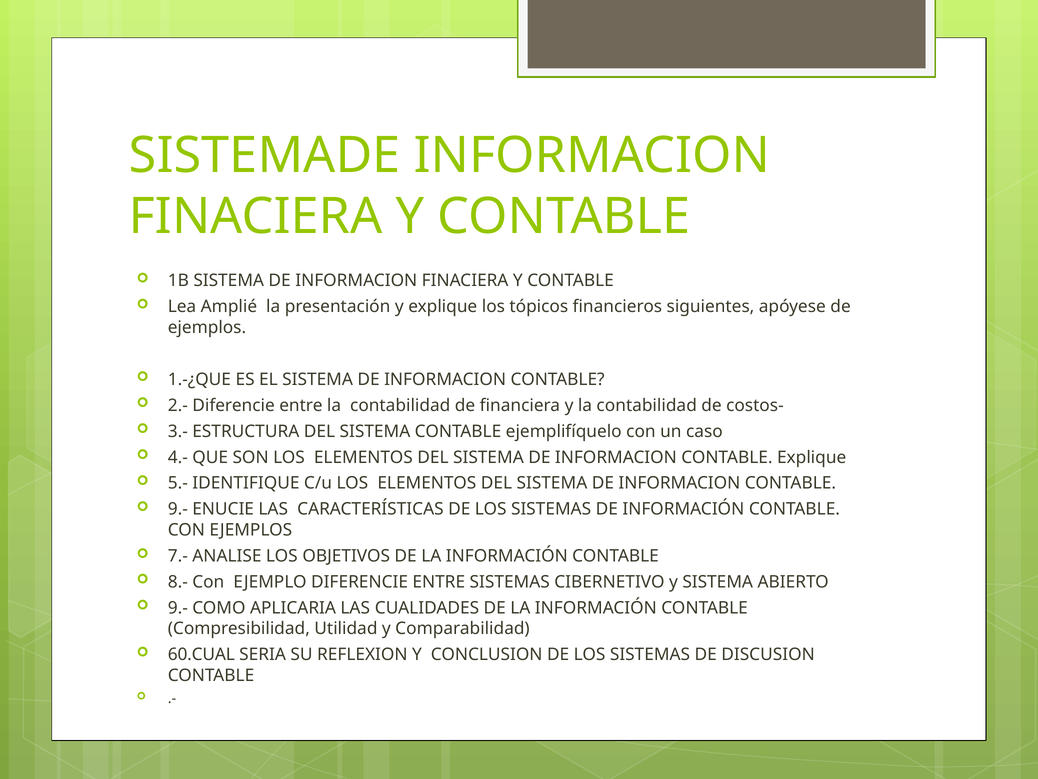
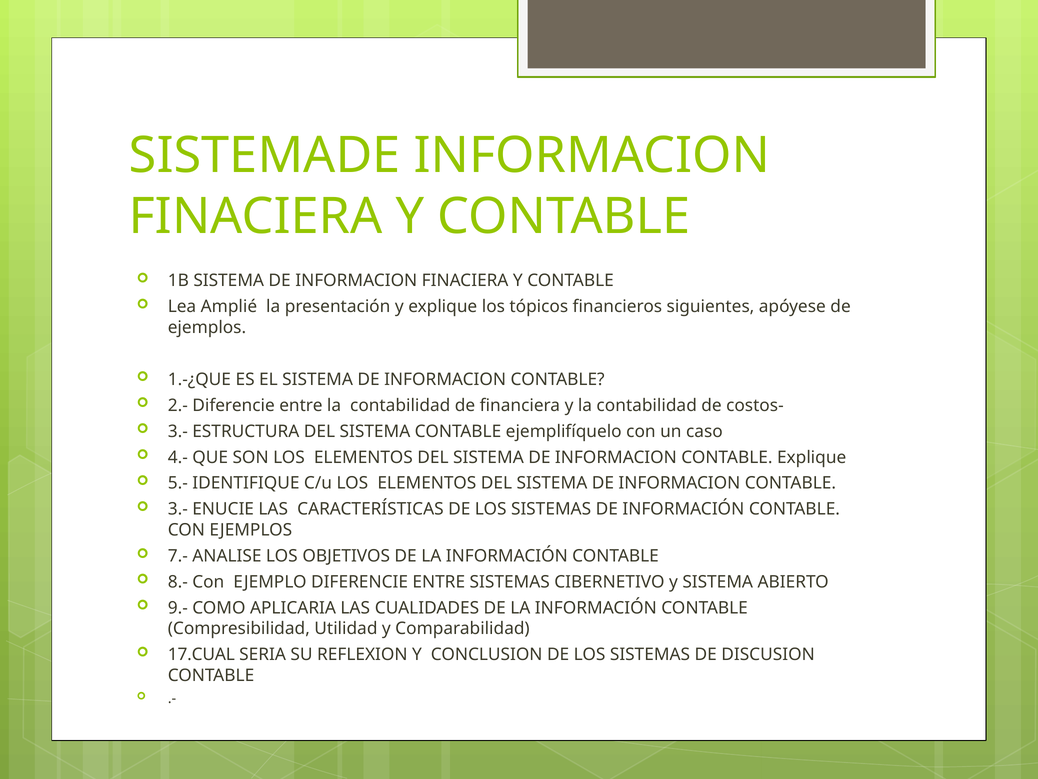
9.- at (178, 509): 9.- -> 3.-
60.CUAL: 60.CUAL -> 17.CUAL
